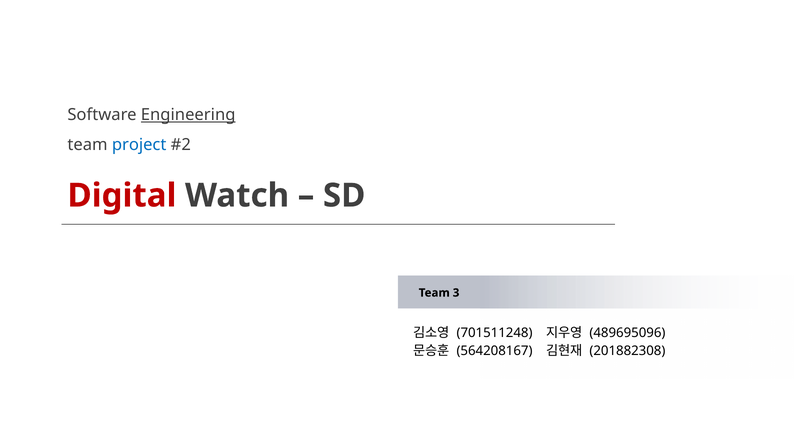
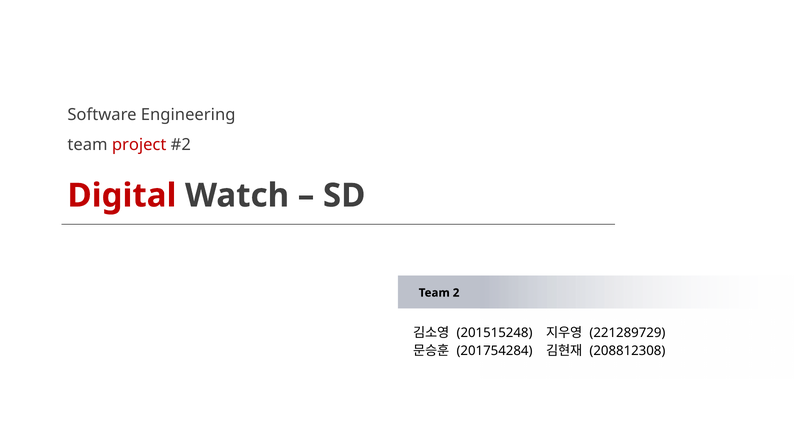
Engineering underline: present -> none
project colour: blue -> red
3: 3 -> 2
701511248: 701511248 -> 201515248
489695096: 489695096 -> 221289729
564208167: 564208167 -> 201754284
201882308: 201882308 -> 208812308
